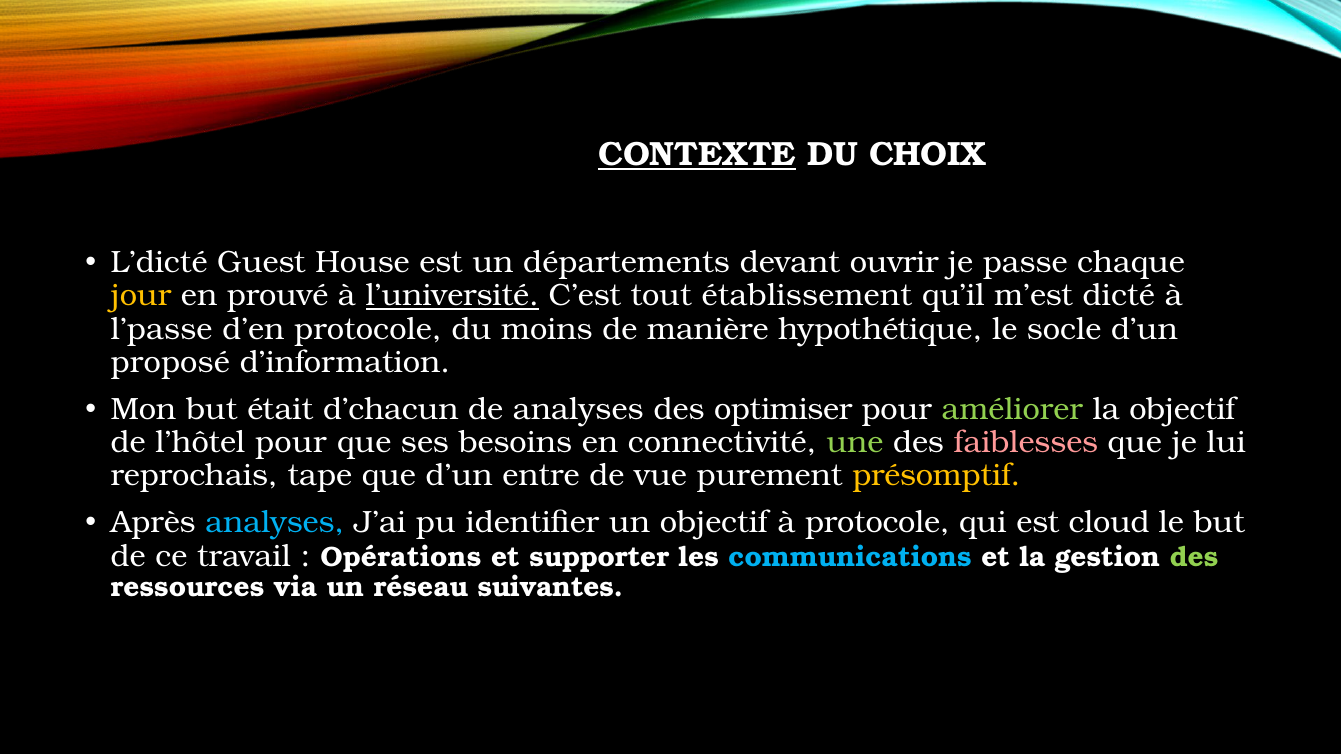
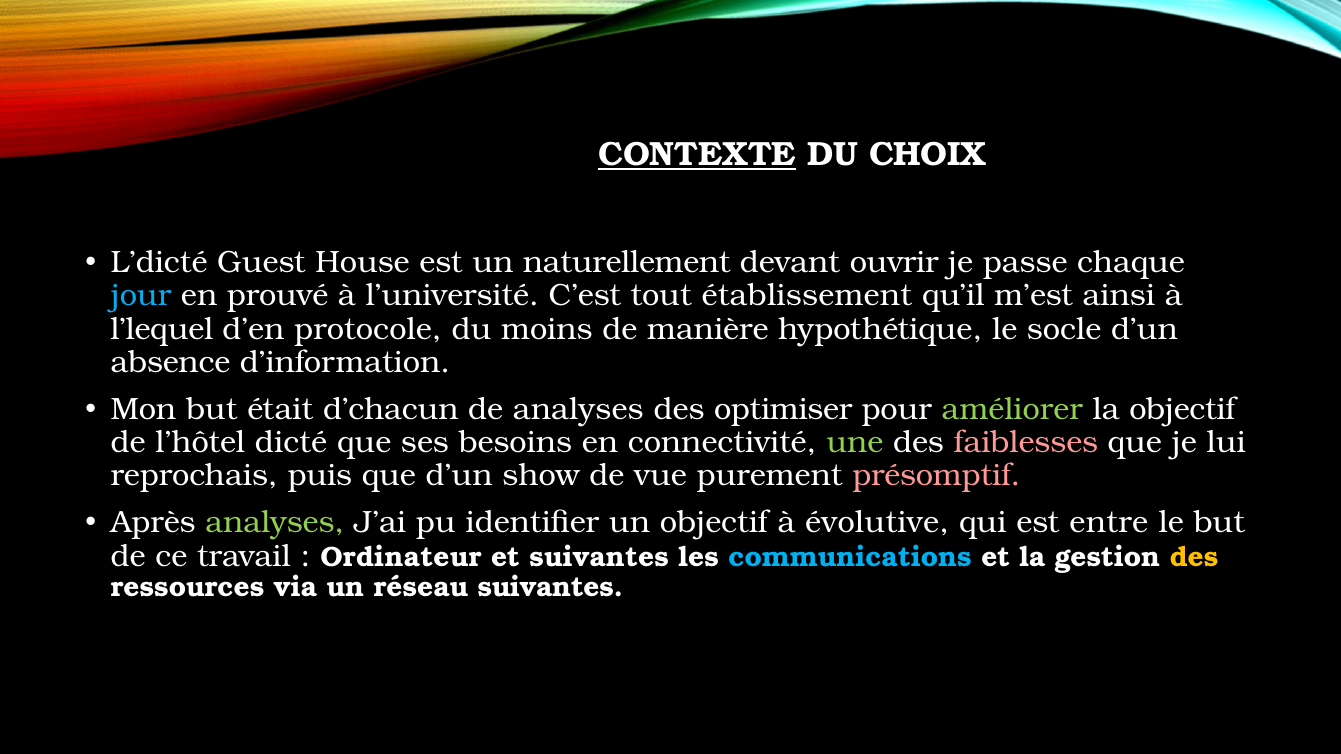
départements: départements -> naturellement
jour colour: yellow -> light blue
l’université underline: present -> none
dicté: dicté -> ainsi
l’passe: l’passe -> l’lequel
proposé: proposé -> absence
l’hôtel pour: pour -> dicté
tape: tape -> puis
entre: entre -> show
présomptif colour: yellow -> pink
analyses at (275, 523) colour: light blue -> light green
à protocole: protocole -> évolutive
cloud: cloud -> entre
Opérations: Opérations -> Ordinateur
et supporter: supporter -> suivantes
des at (1194, 557) colour: light green -> yellow
